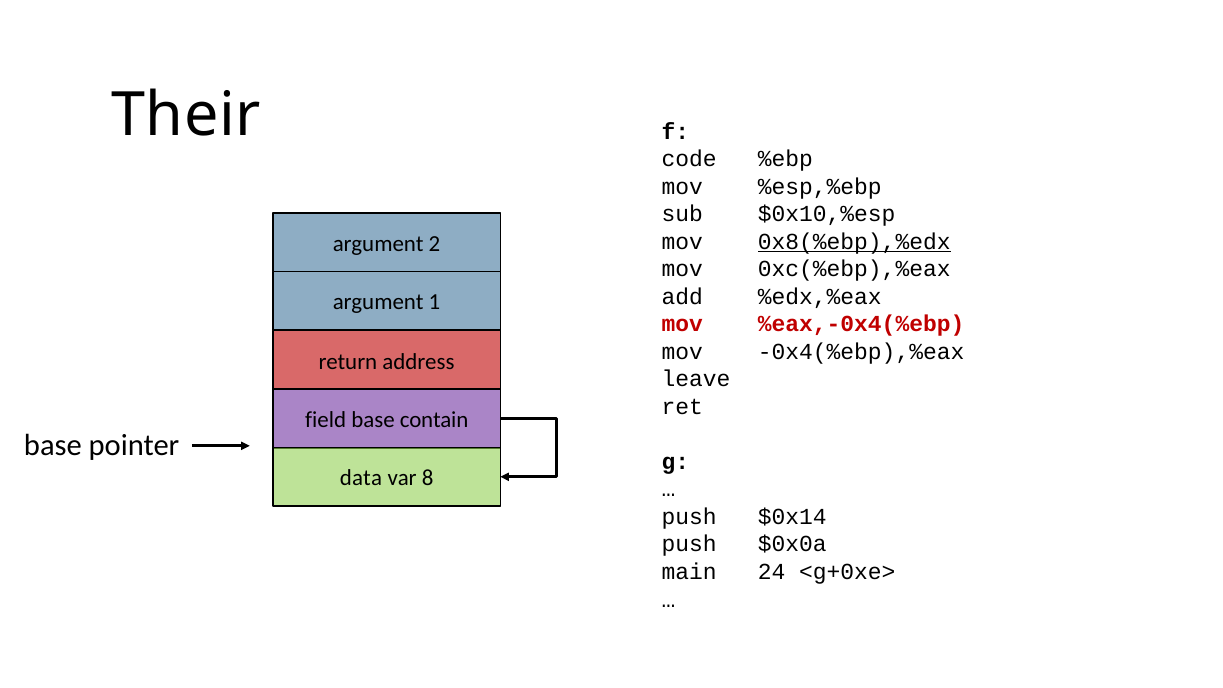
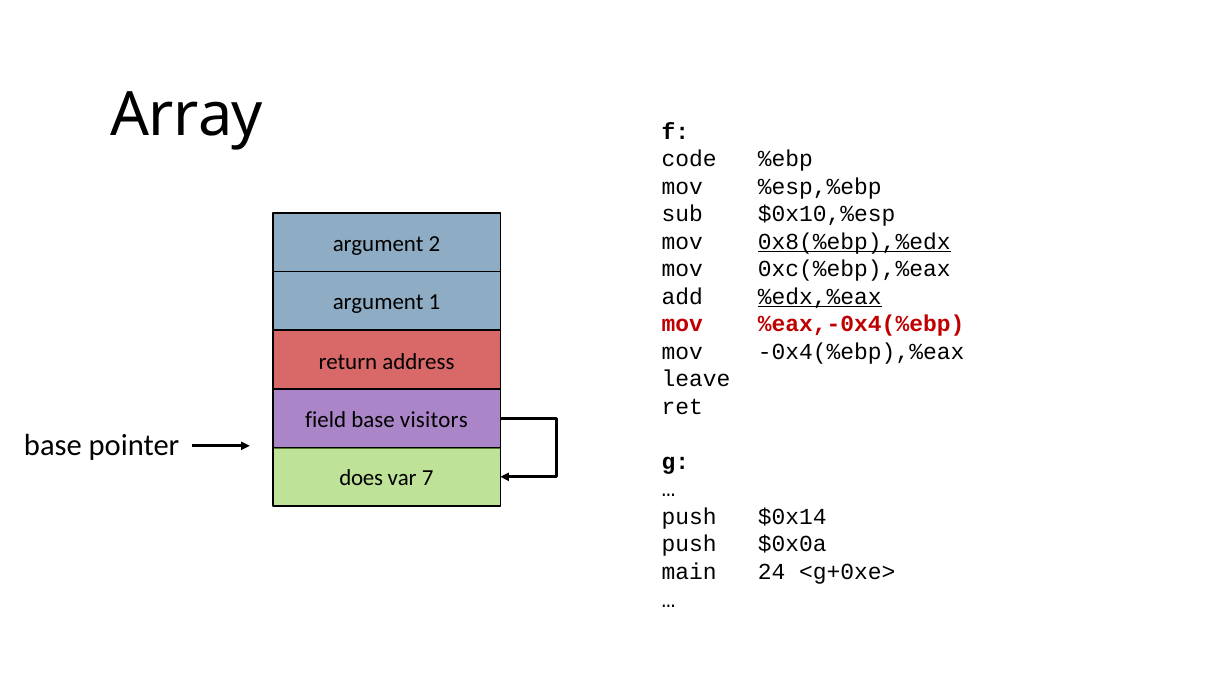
Their: Their -> Array
%edx,%eax underline: none -> present
contain: contain -> visitors
data: data -> does
8: 8 -> 7
